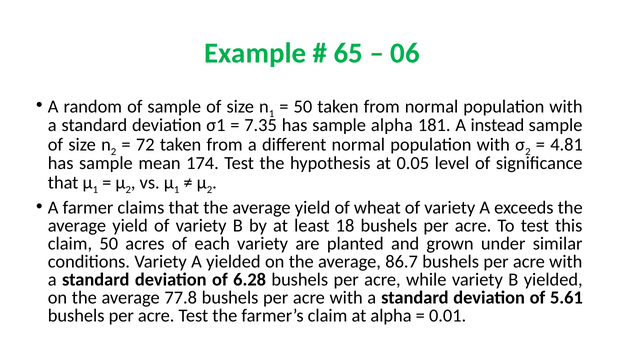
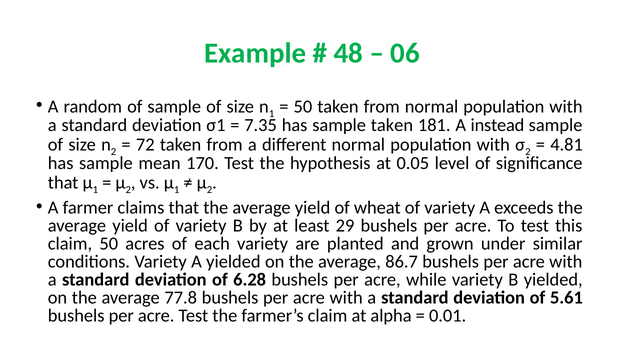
65: 65 -> 48
sample alpha: alpha -> taken
174: 174 -> 170
18: 18 -> 29
